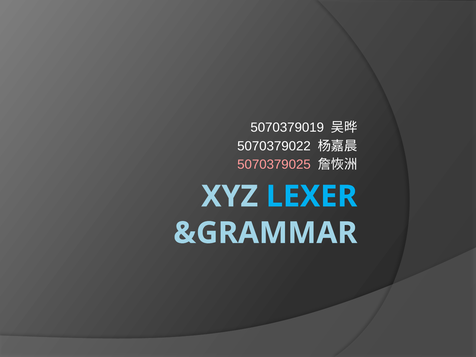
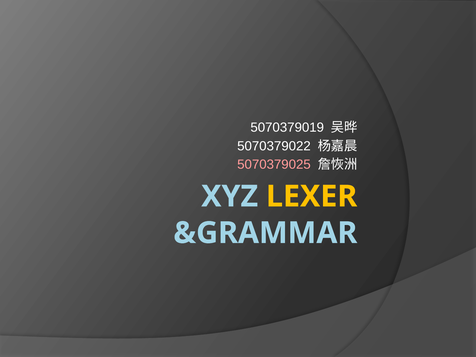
LEXER colour: light blue -> yellow
